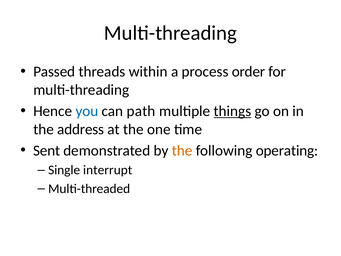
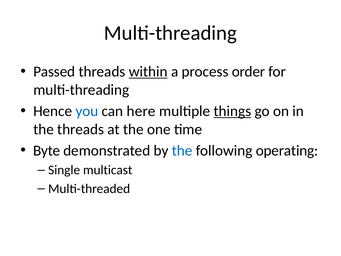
within underline: none -> present
path: path -> here
the address: address -> threads
Sent: Sent -> Byte
the at (182, 150) colour: orange -> blue
interrupt: interrupt -> multicast
